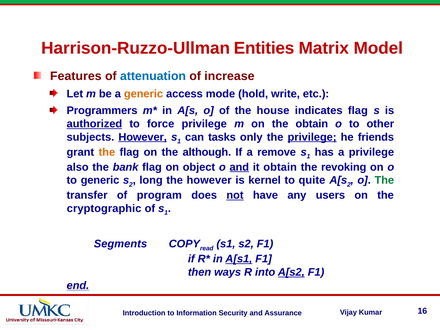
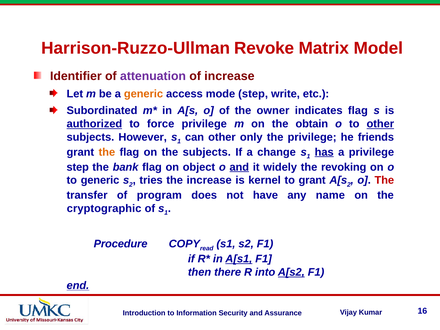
Entities: Entities -> Revoke
Features: Features -> Identifier
attenuation colour: blue -> purple
mode hold: hold -> step
Programmers: Programmers -> Subordinated
house: house -> owner
other at (380, 124) underline: none -> present
However at (143, 137) underline: present -> none
can tasks: tasks -> other
privilege at (312, 137) underline: present -> none
the although: although -> subjects
remove: remove -> change
has underline: none -> present
also at (78, 167): also -> step
it obtain: obtain -> widely
long: long -> tries
the however: however -> increase
to quite: quite -> grant
The at (384, 180) colour: green -> red
not underline: present -> none
users: users -> name
Segments: Segments -> Procedure
ways: ways -> there
